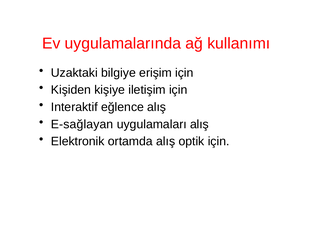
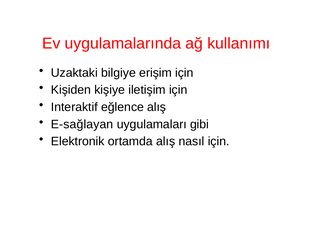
uygulamaları alış: alış -> gibi
optik: optik -> nasıl
